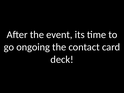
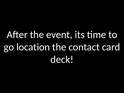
ongoing: ongoing -> location
